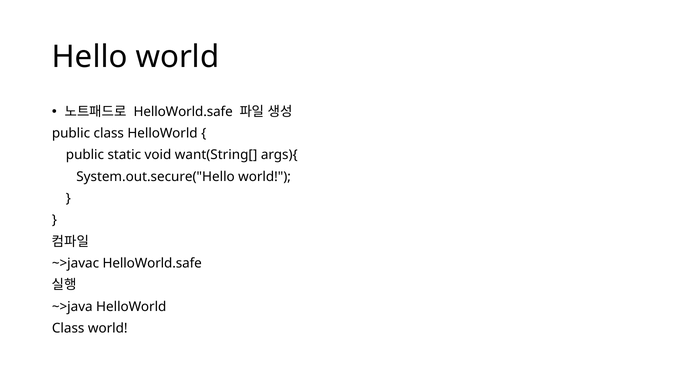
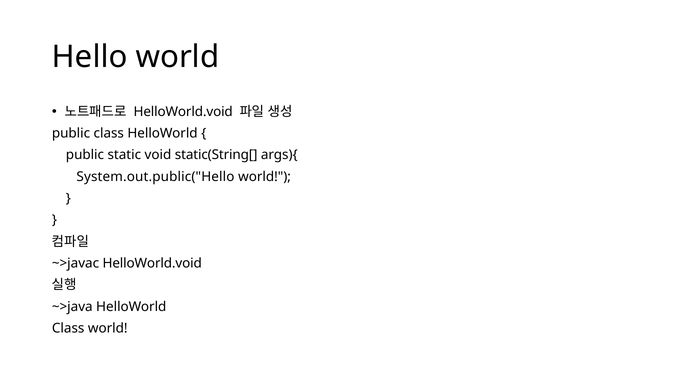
HelloWorld.safe at (183, 112): HelloWorld.safe -> HelloWorld.void
want(String[: want(String[ -> static(String[
System.out.secure("Hello: System.out.secure("Hello -> System.out.public("Hello
~>javac HelloWorld.safe: HelloWorld.safe -> HelloWorld.void
